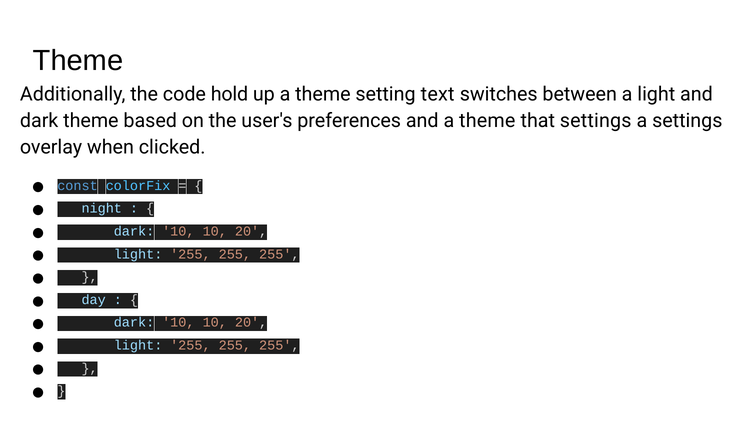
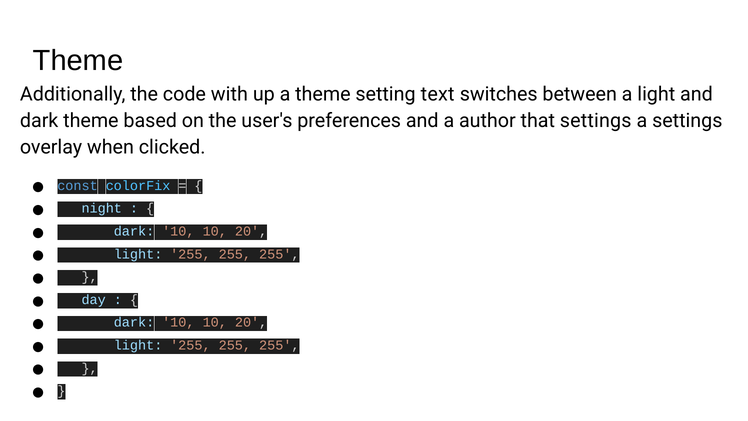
hold: hold -> with
and a theme: theme -> author
